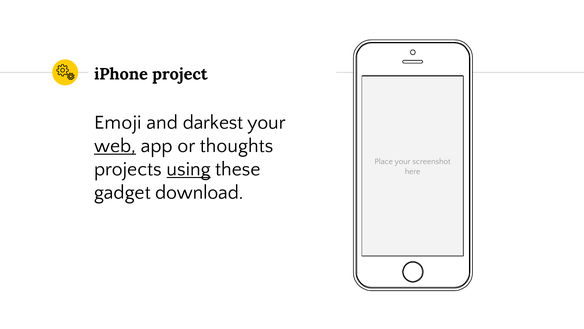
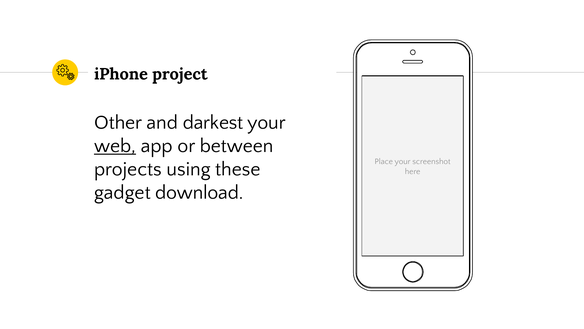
Emoji: Emoji -> Other
thoughts: thoughts -> between
using underline: present -> none
